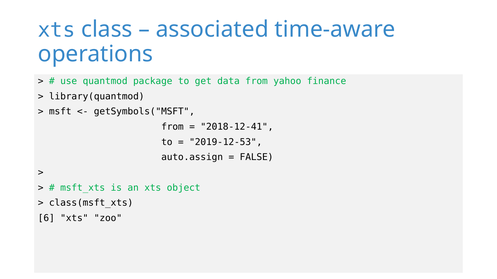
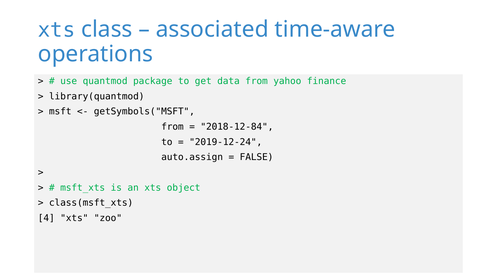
2018-12-41: 2018-12-41 -> 2018-12-84
2019-12-53: 2019-12-53 -> 2019-12-24
6: 6 -> 4
